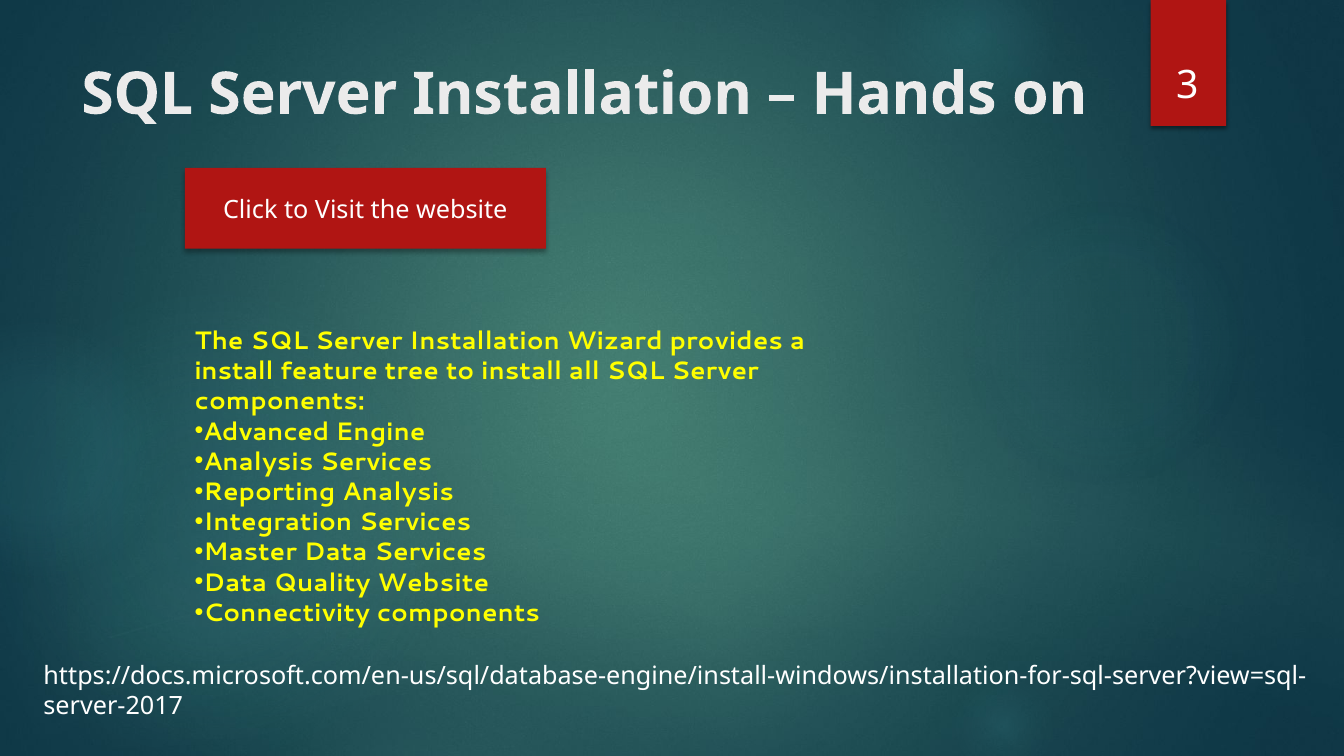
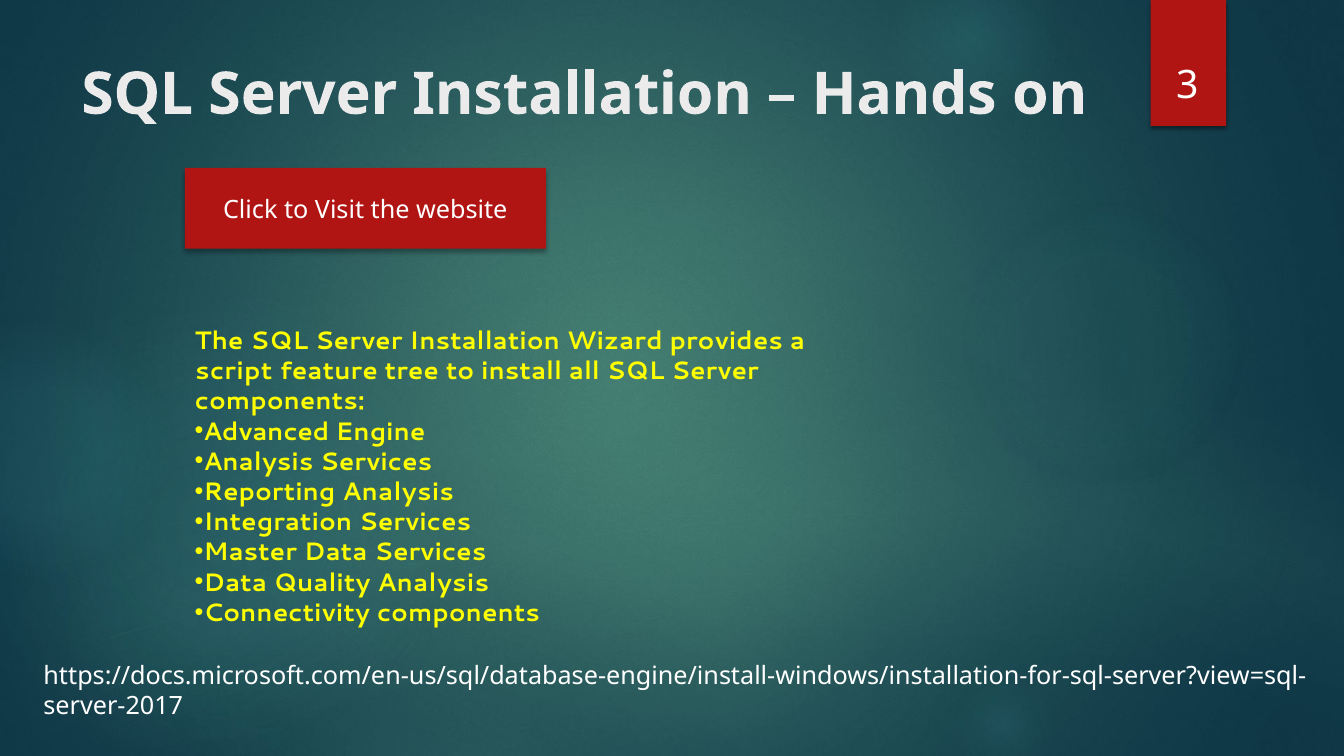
install at (234, 371): install -> script
Quality Website: Website -> Analysis
